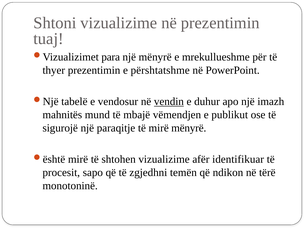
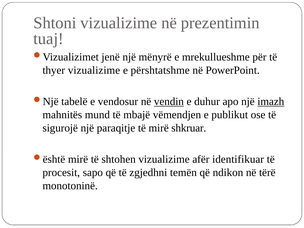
para: para -> jenë
thyer prezentimin: prezentimin -> vizualizime
imazh underline: none -> present
mirë mënyrë: mënyrë -> shkruar
